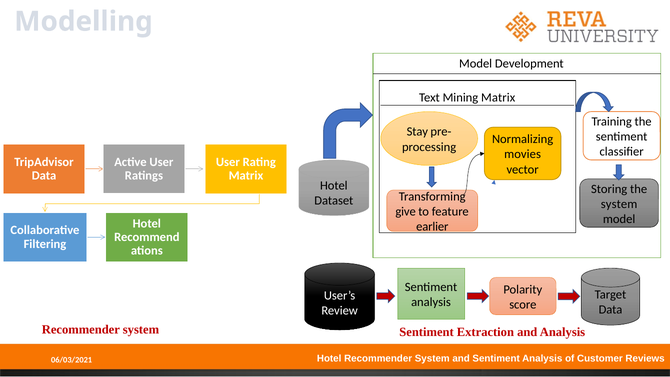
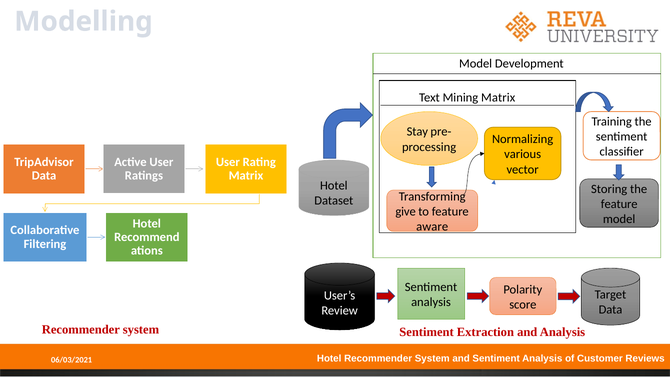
movies: movies -> various
system at (619, 204): system -> feature
earlier: earlier -> aware
